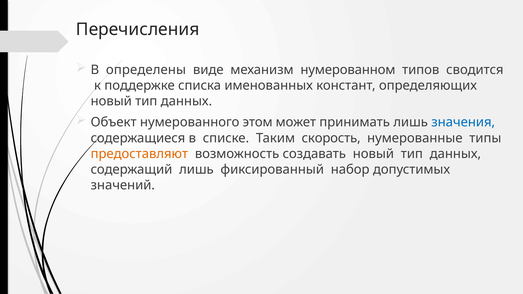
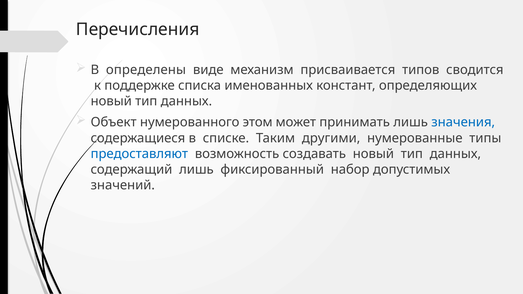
нумерованном: нумерованном -> присваивается
скорость: скорость -> другими
предоставляют colour: orange -> blue
